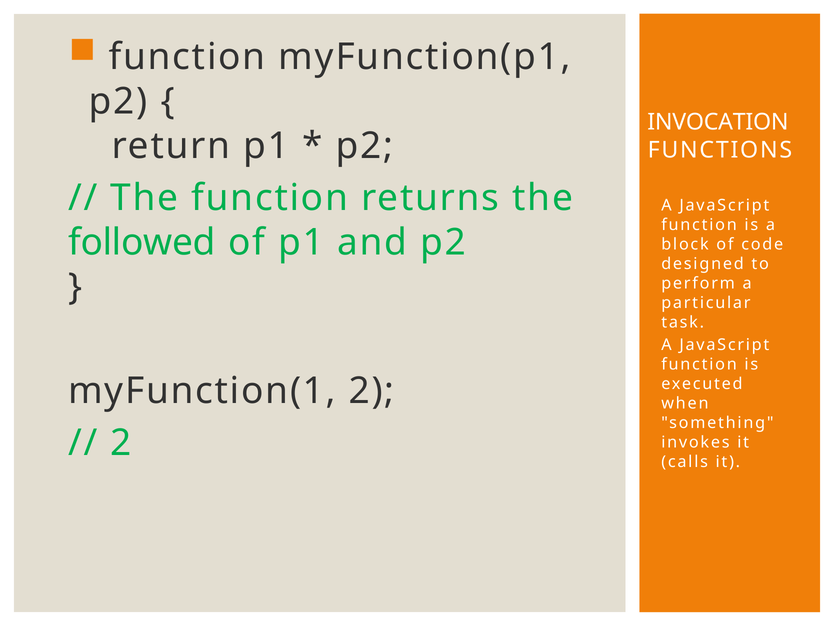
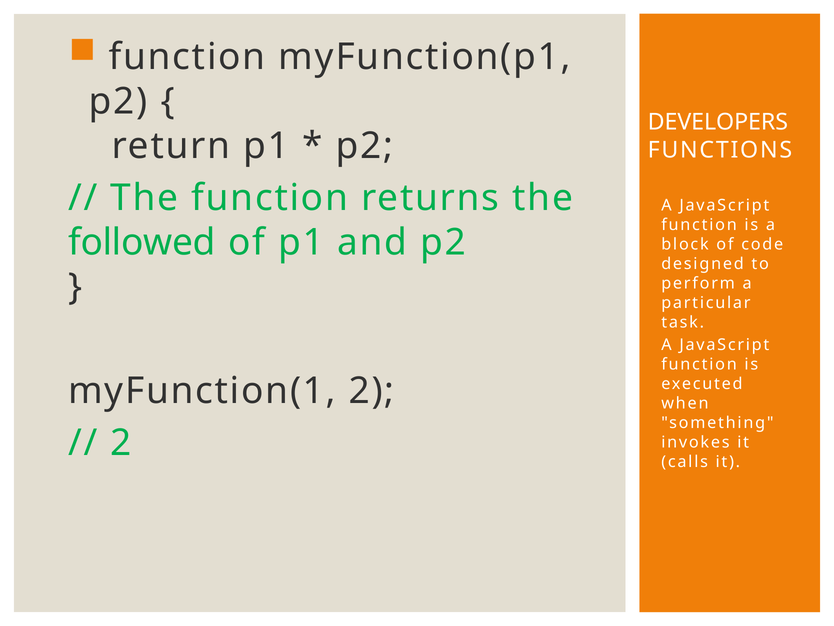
INVOCATION: INVOCATION -> DEVELOPERS
